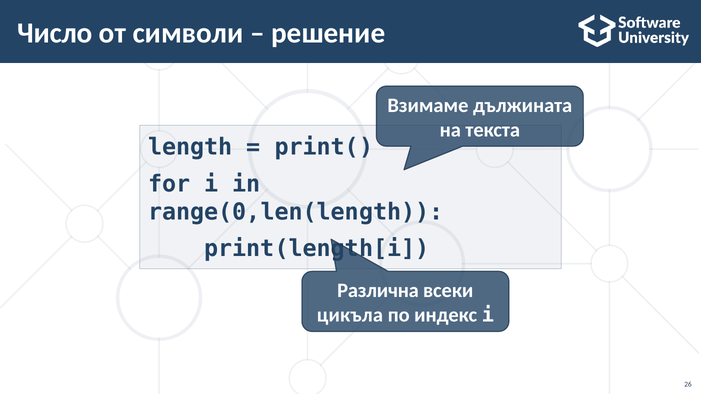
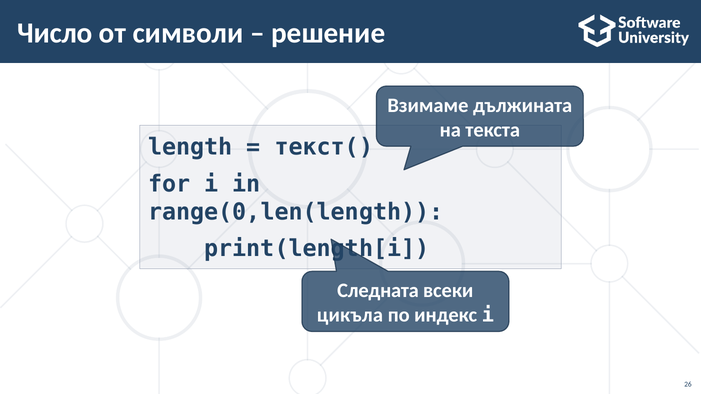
print(: print( -> текст(
Различна: Различна -> Следната
